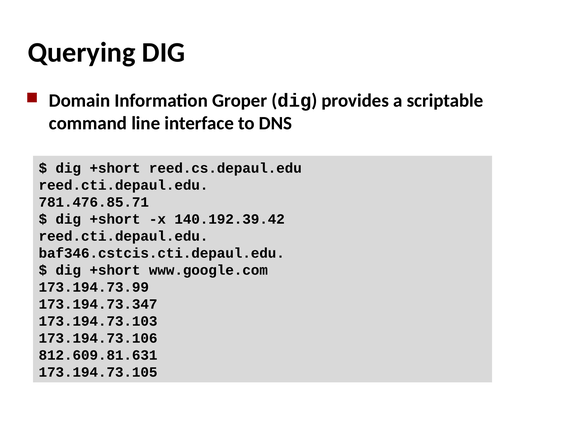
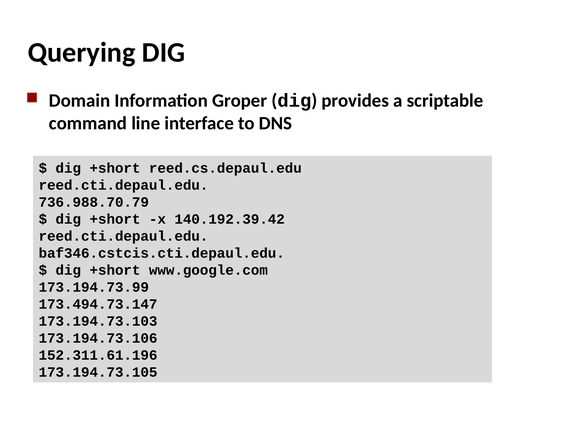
781.476.85.71: 781.476.85.71 -> 736.988.70.79
173.194.73.347: 173.194.73.347 -> 173.494.73.147
812.609.81.631: 812.609.81.631 -> 152.311.61.196
